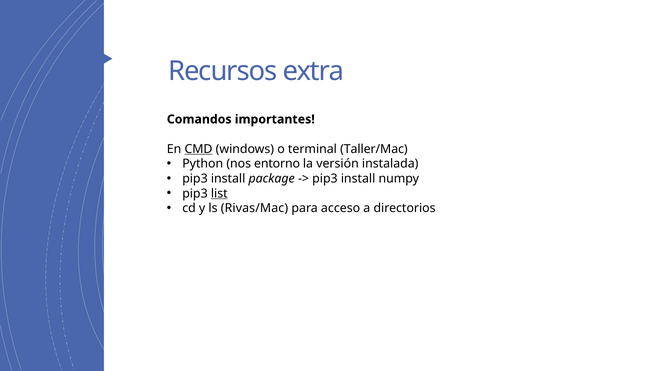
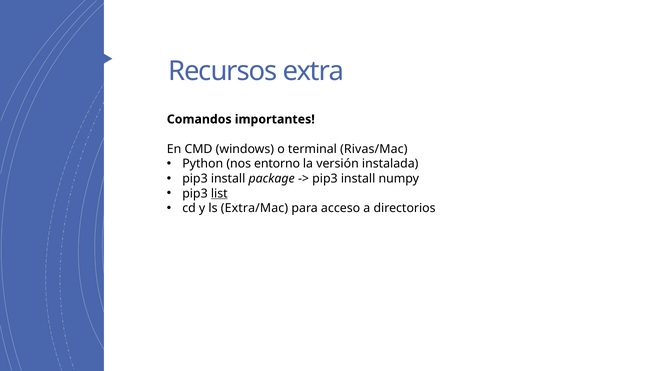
CMD underline: present -> none
Taller/Mac: Taller/Mac -> Rivas/Mac
Rivas/Mac: Rivas/Mac -> Extra/Mac
